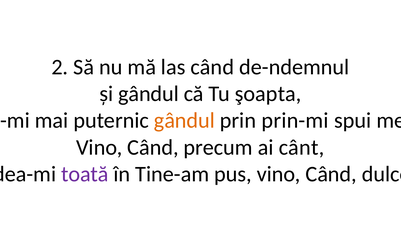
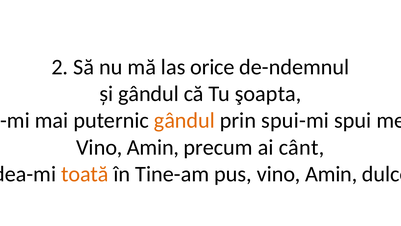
las când: când -> orice
prin-mi: prin-mi -> spui-mi
Când at (153, 147): Când -> Amin
toată colour: purple -> orange
pus vino Când: Când -> Amin
